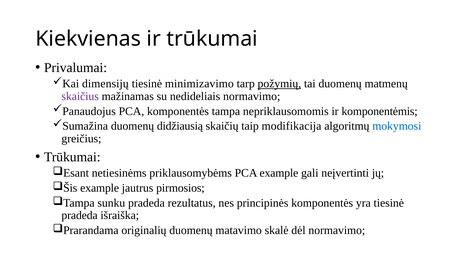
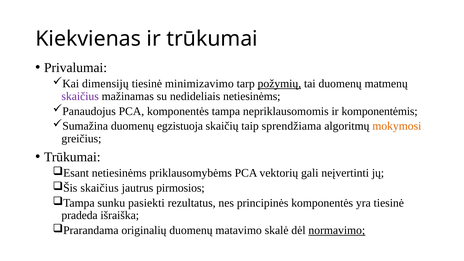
nedideliais normavimo: normavimo -> netiesinėms
didžiausią: didžiausią -> egzistuoja
modifikacija: modifikacija -> sprendžiama
mokymosi colour: blue -> orange
PCA example: example -> vektorių
example at (100, 188): example -> skaičius
sunku pradeda: pradeda -> pasiekti
normavimo at (337, 230) underline: none -> present
